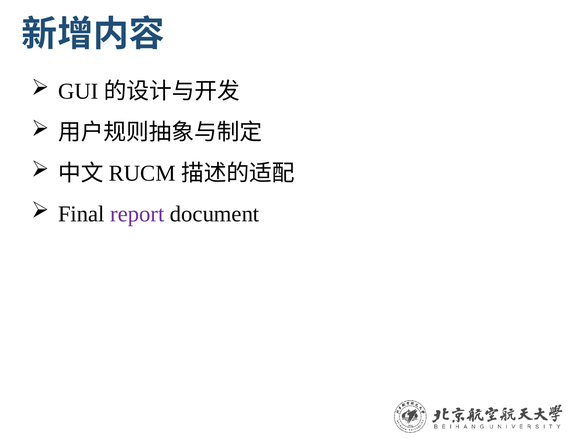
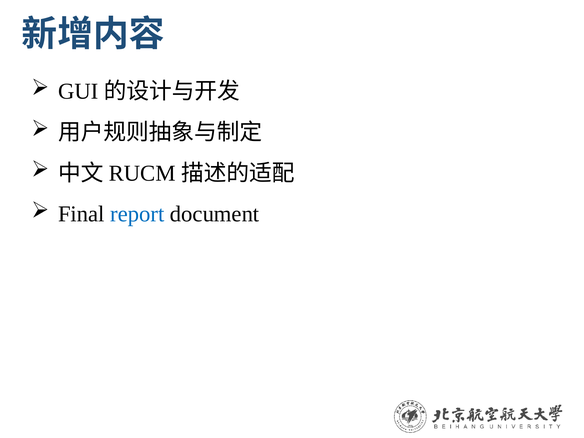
report colour: purple -> blue
